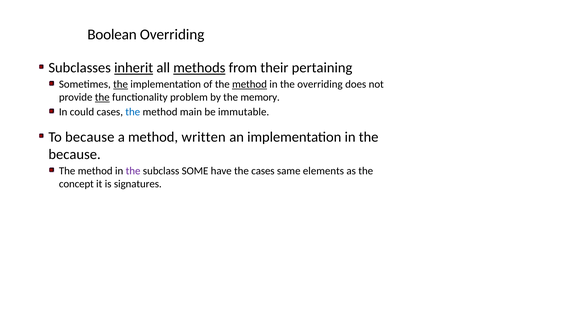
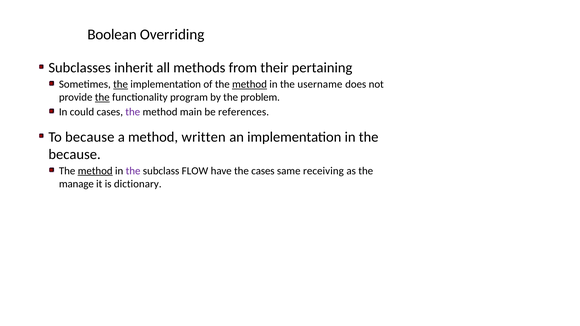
inherit underline: present -> none
methods underline: present -> none
the overriding: overriding -> username
problem: problem -> program
memory: memory -> problem
the at (133, 112) colour: blue -> purple
immutable: immutable -> references
method at (95, 171) underline: none -> present
SOME: SOME -> FLOW
elements: elements -> receiving
concept: concept -> manage
signatures: signatures -> dictionary
